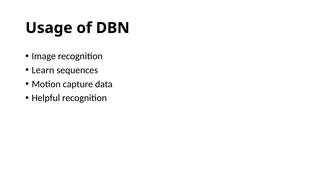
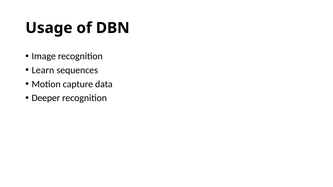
Helpful: Helpful -> Deeper
